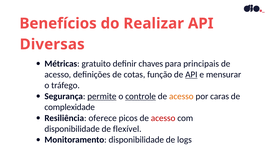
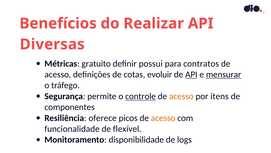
chaves: chaves -> possui
principais: principais -> contratos
função: função -> evoluir
mensurar underline: none -> present
permite underline: present -> none
caras: caras -> itens
complexidade: complexidade -> componentes
acesso at (163, 118) colour: red -> orange
disponibilidade at (72, 128): disponibilidade -> funcionalidade
